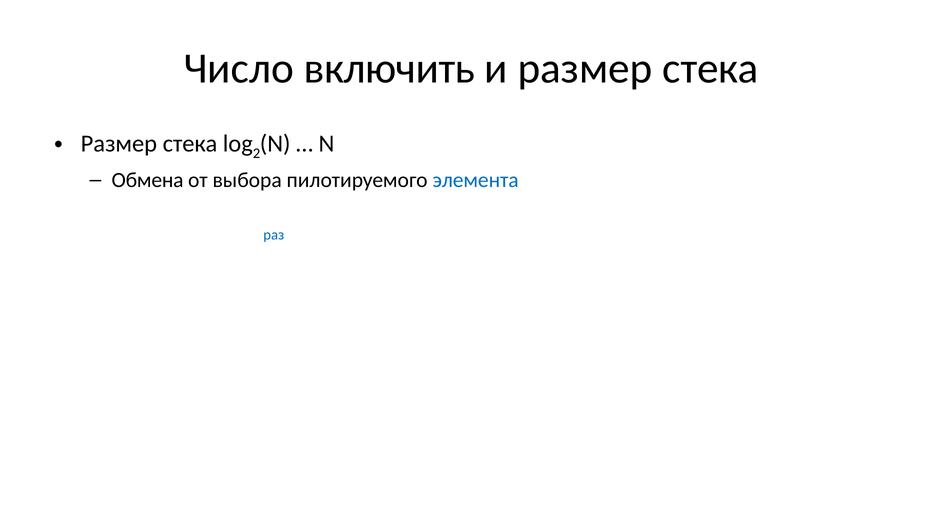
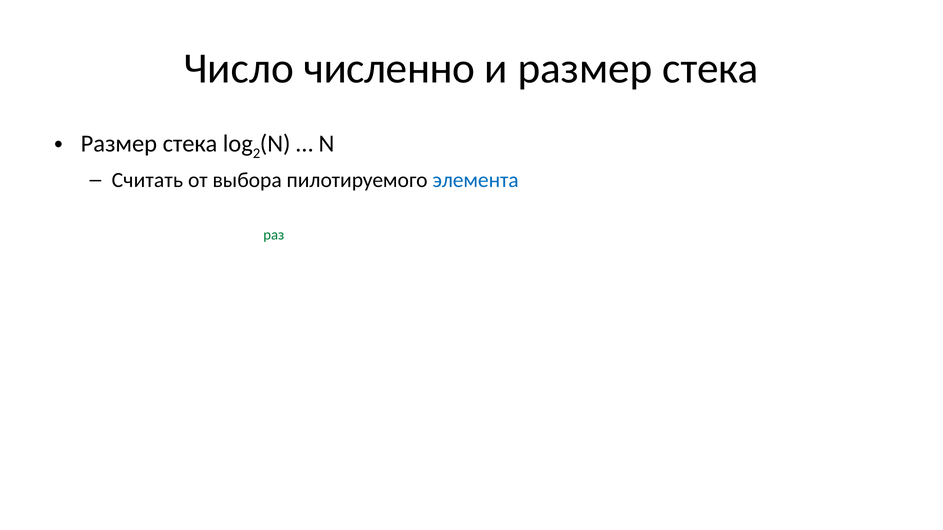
включить: включить -> численно
Обмена: Обмена -> Считать
раз colour: blue -> green
